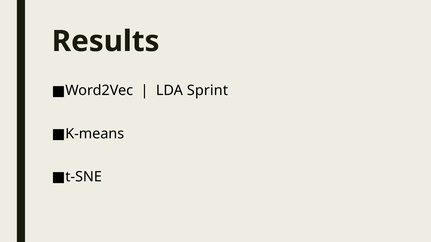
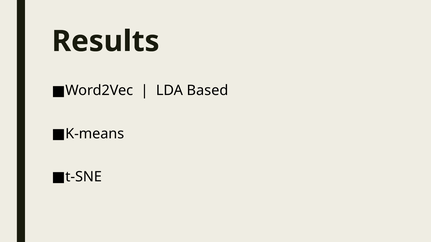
Sprint: Sprint -> Based
